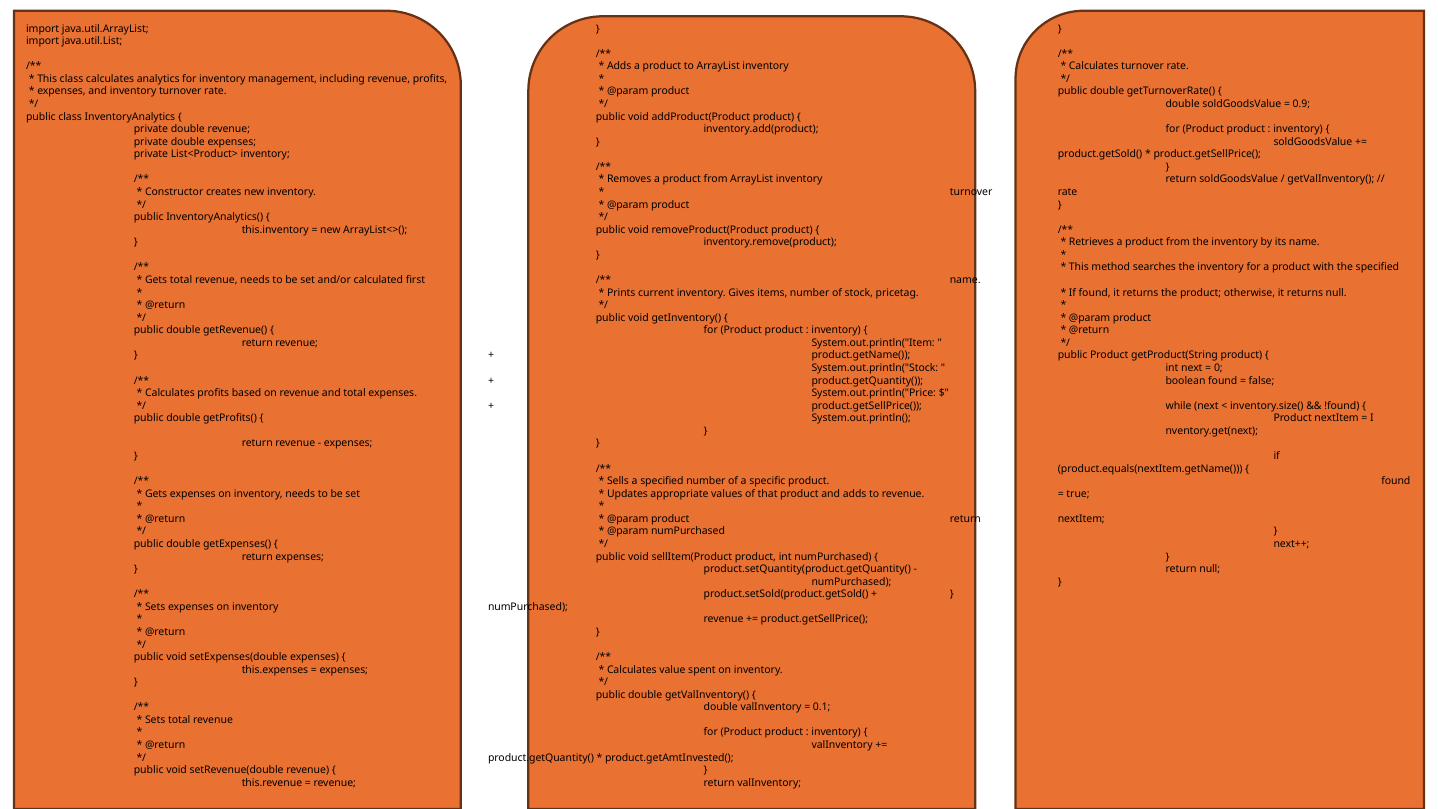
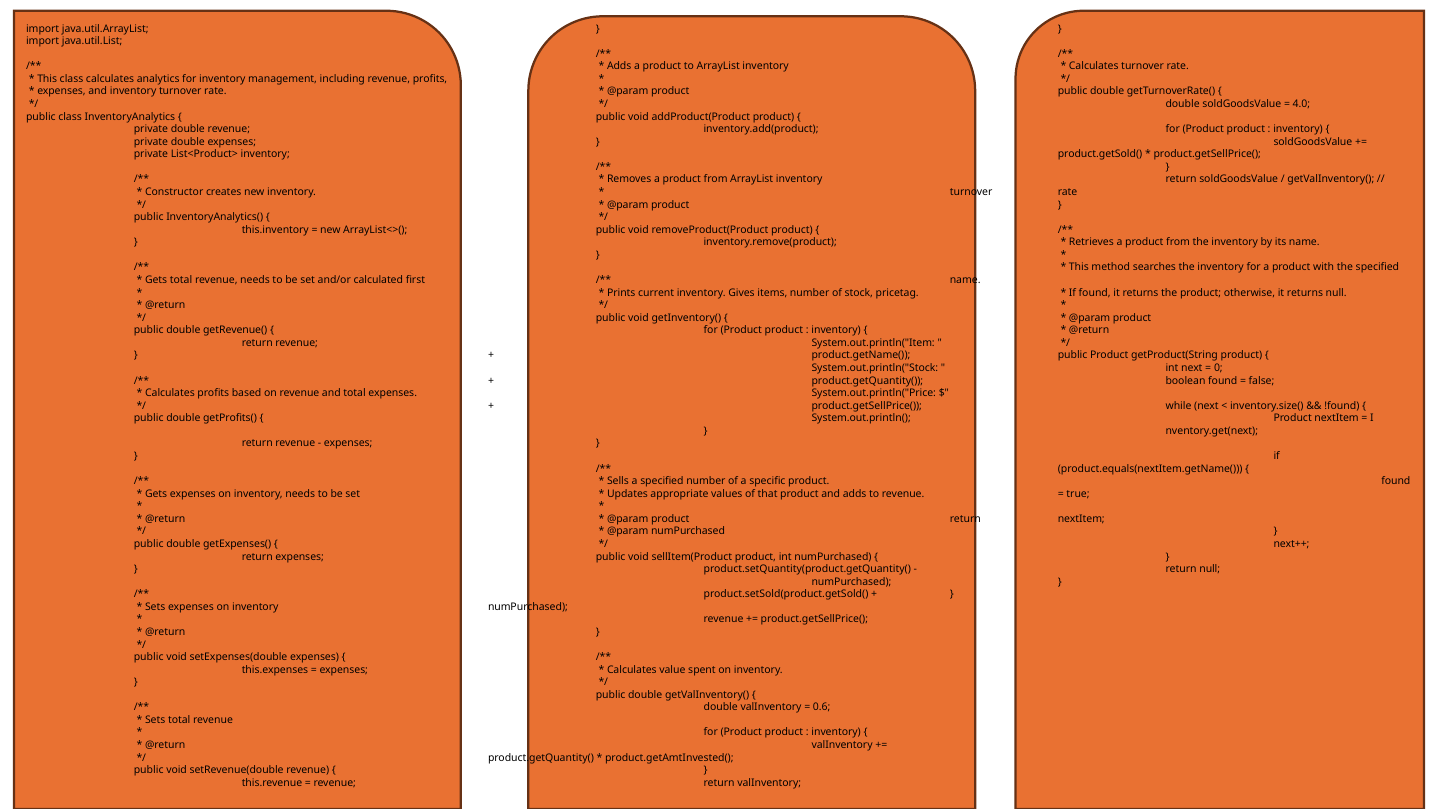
0.9: 0.9 -> 4.0
0.1: 0.1 -> 0.6
